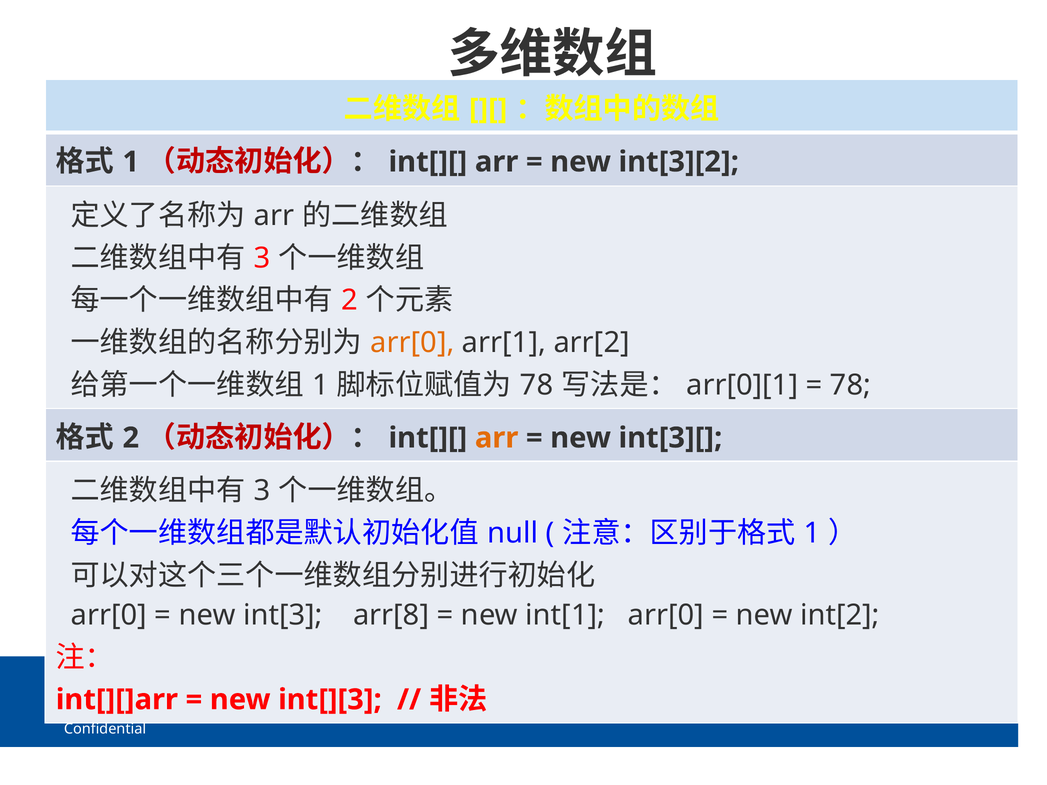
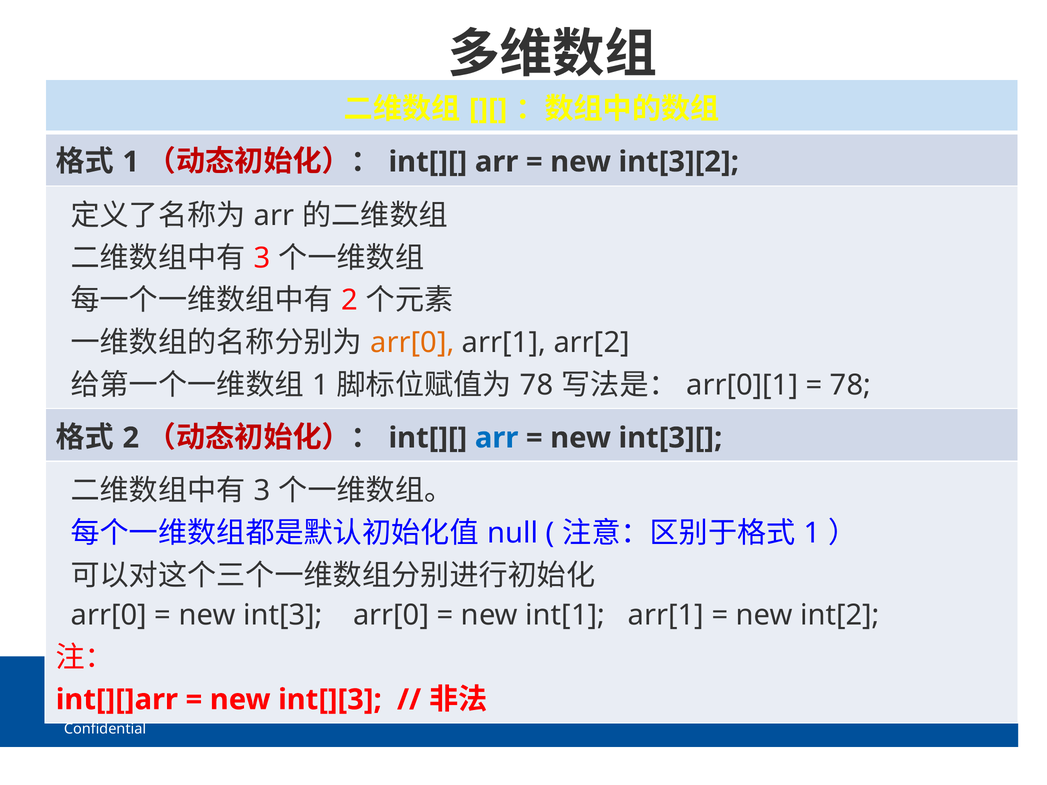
arr at (497, 438) colour: orange -> blue
int[3 arr[8: arr[8 -> arr[0
int[1 arr[0: arr[0 -> arr[1
